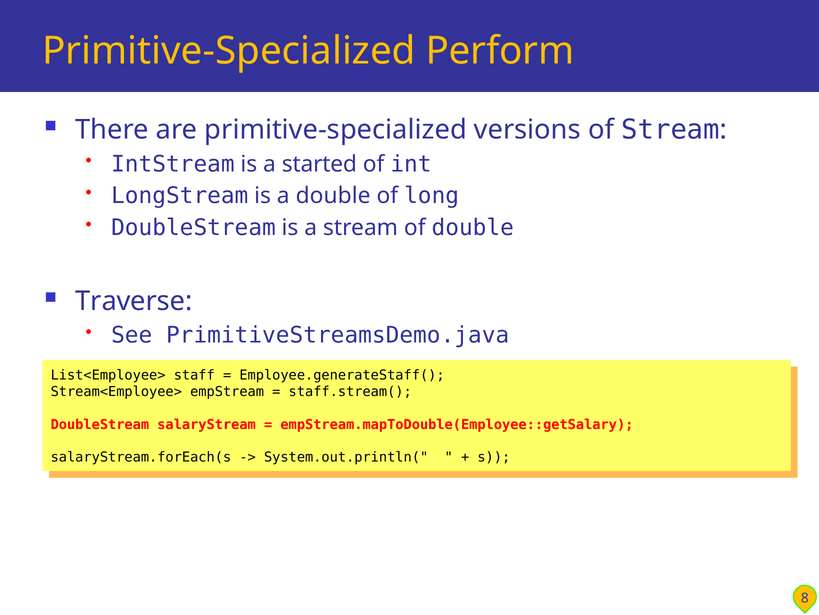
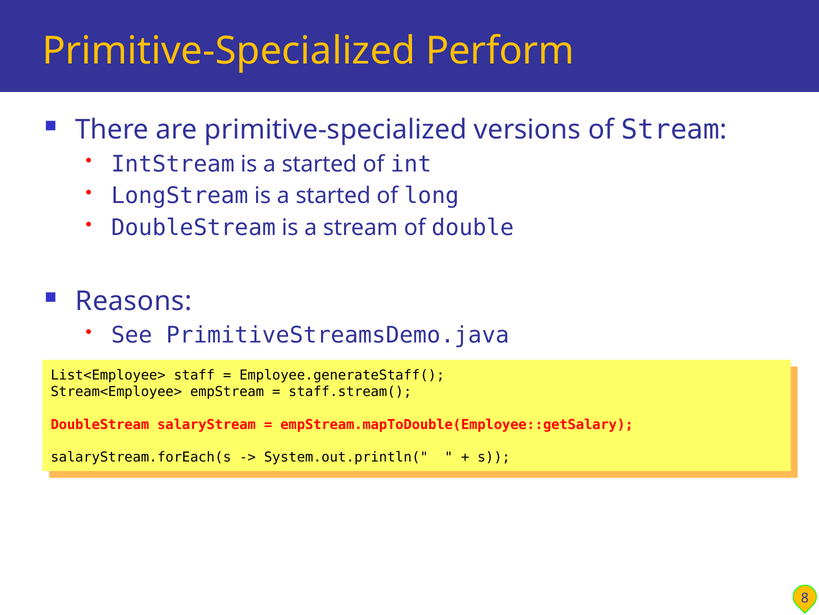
LongStream is a double: double -> started
Traverse: Traverse -> Reasons
